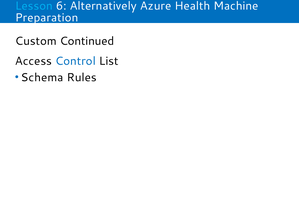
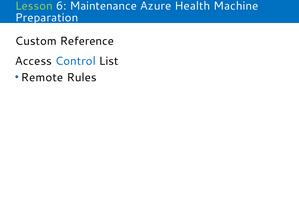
Lesson colour: light blue -> light green
Alternatively: Alternatively -> Maintenance
Continued: Continued -> Reference
Schema: Schema -> Remote
